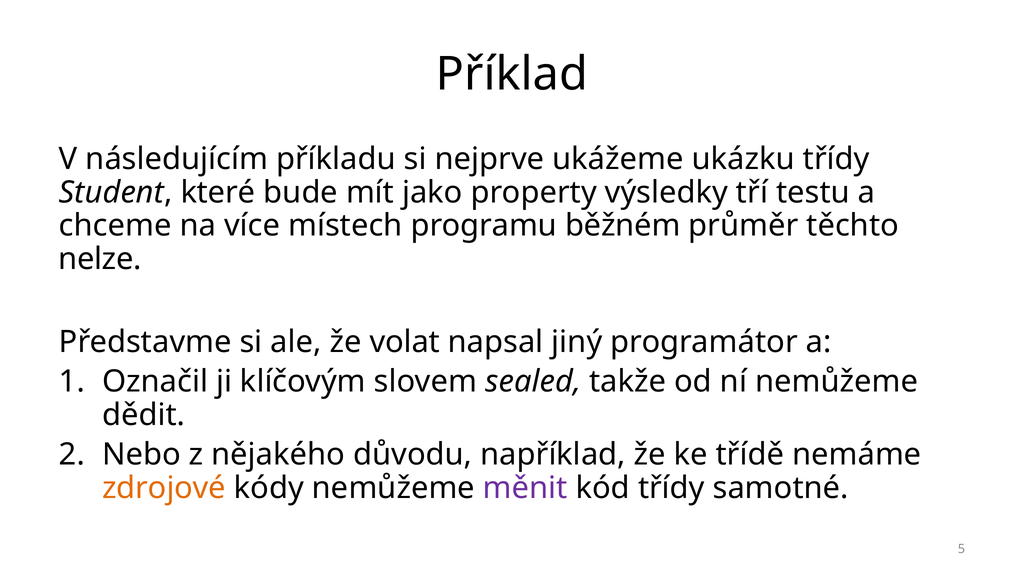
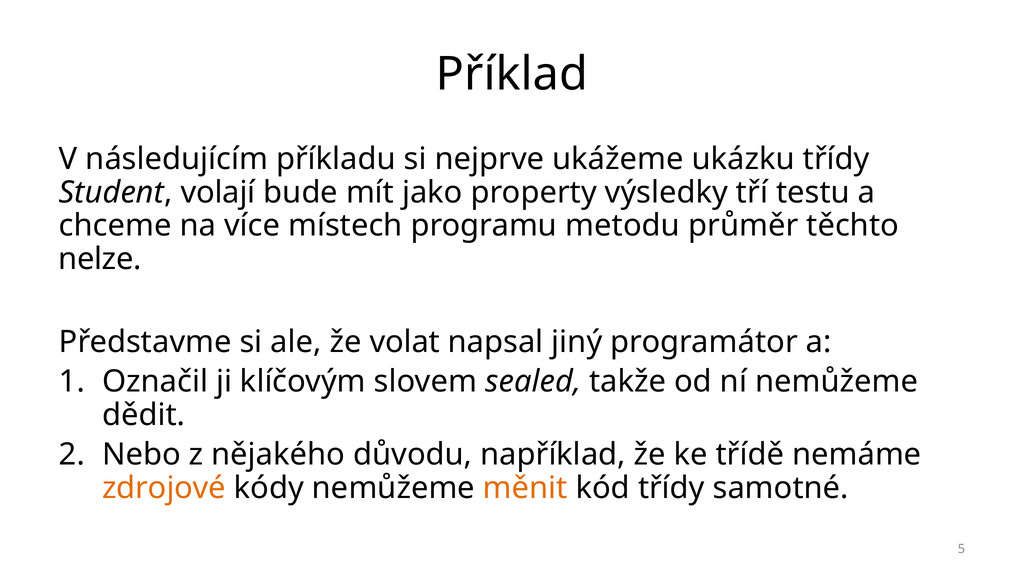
které: které -> volají
běžném: běžném -> metodu
měnit colour: purple -> orange
